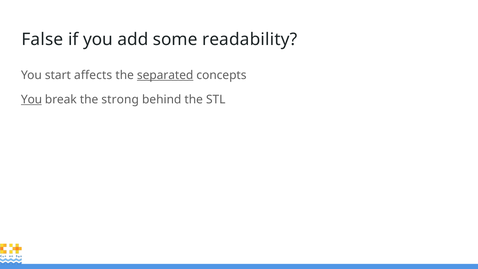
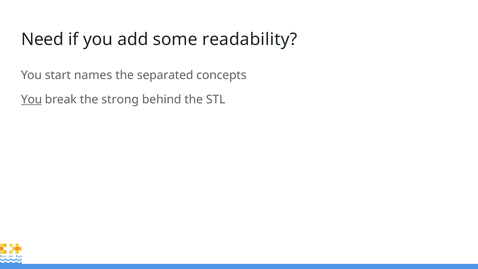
False: False -> Need
affects: affects -> names
separated underline: present -> none
